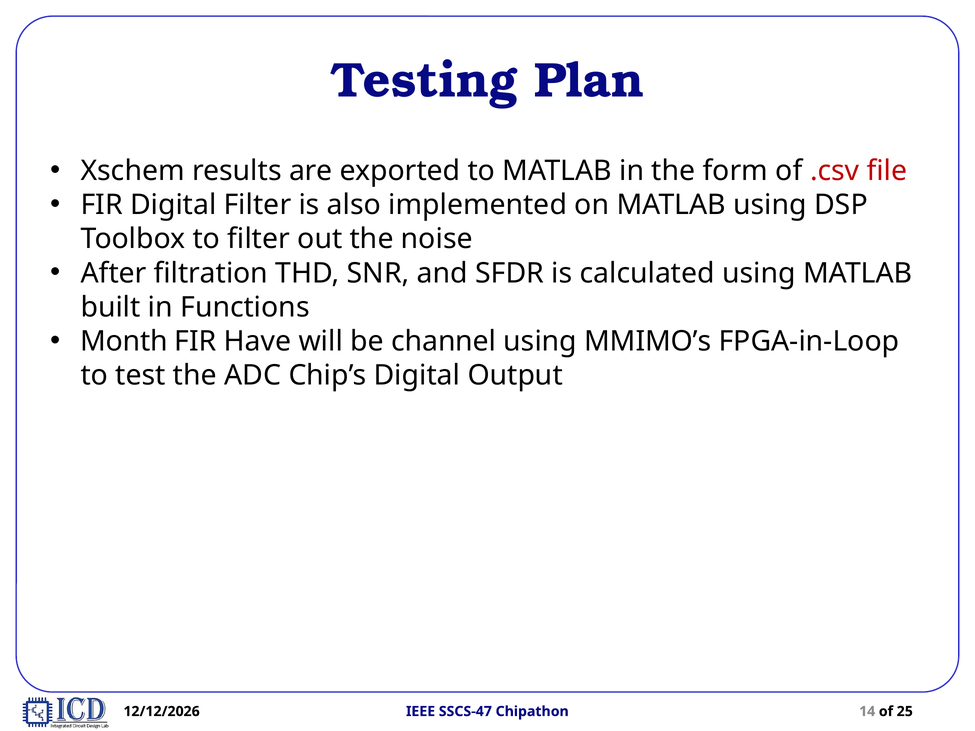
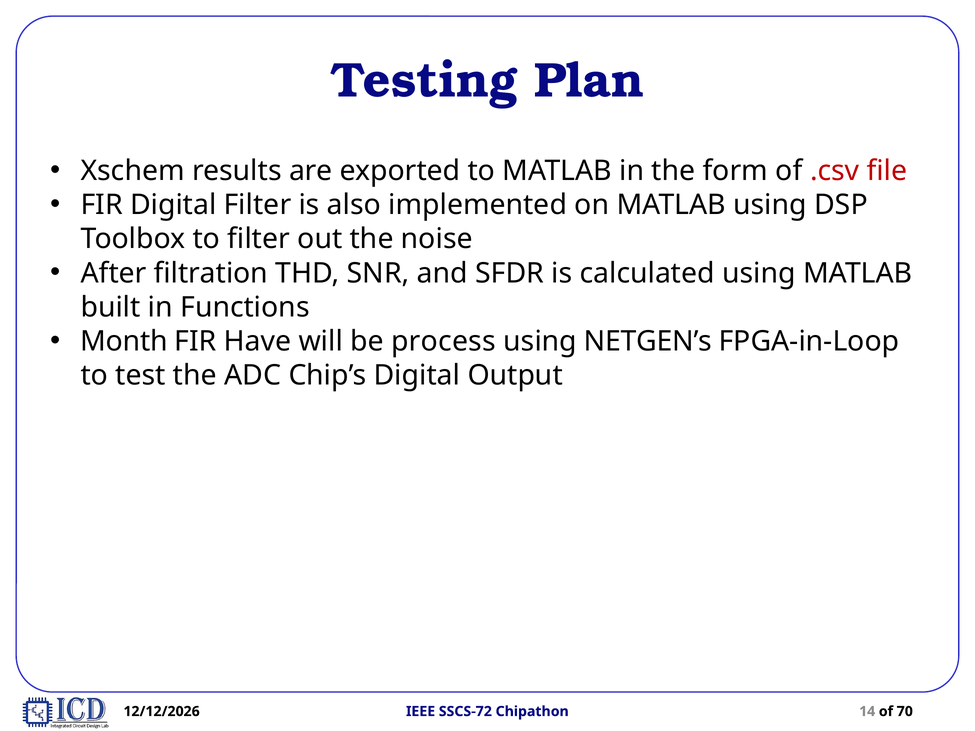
channel: channel -> process
MMIMO’s: MMIMO’s -> NETGEN’s
SSCS-47: SSCS-47 -> SSCS-72
25: 25 -> 70
